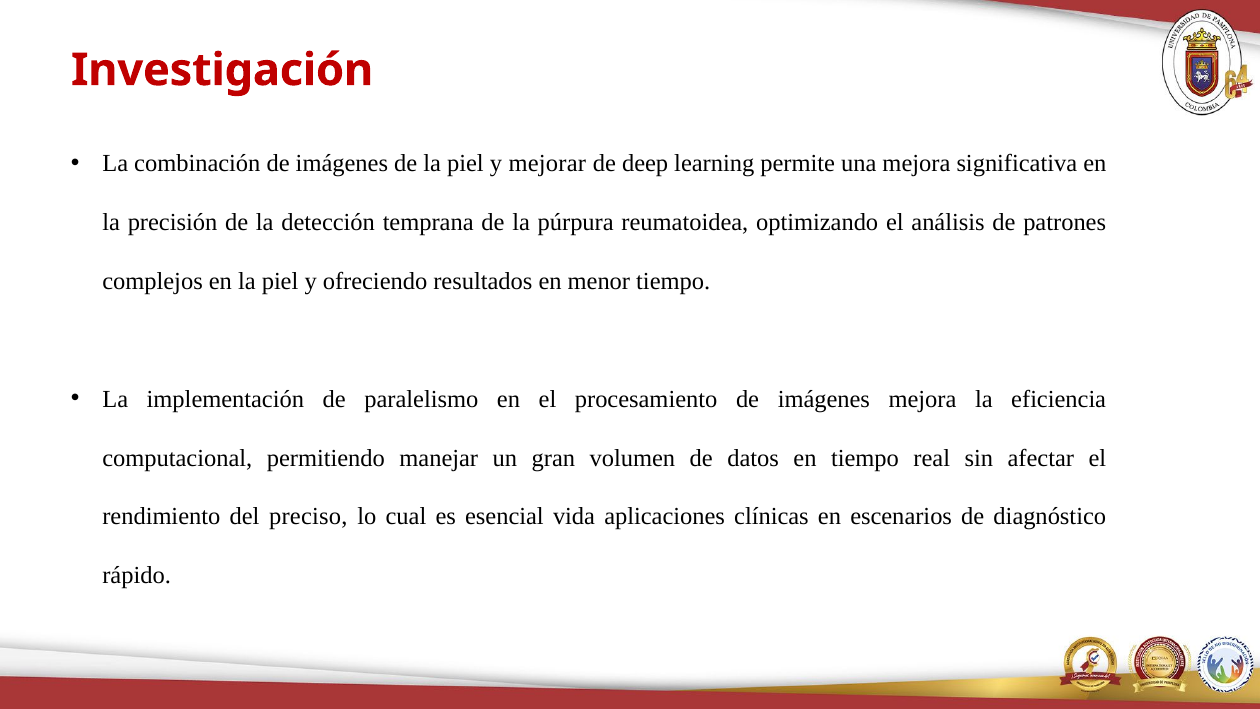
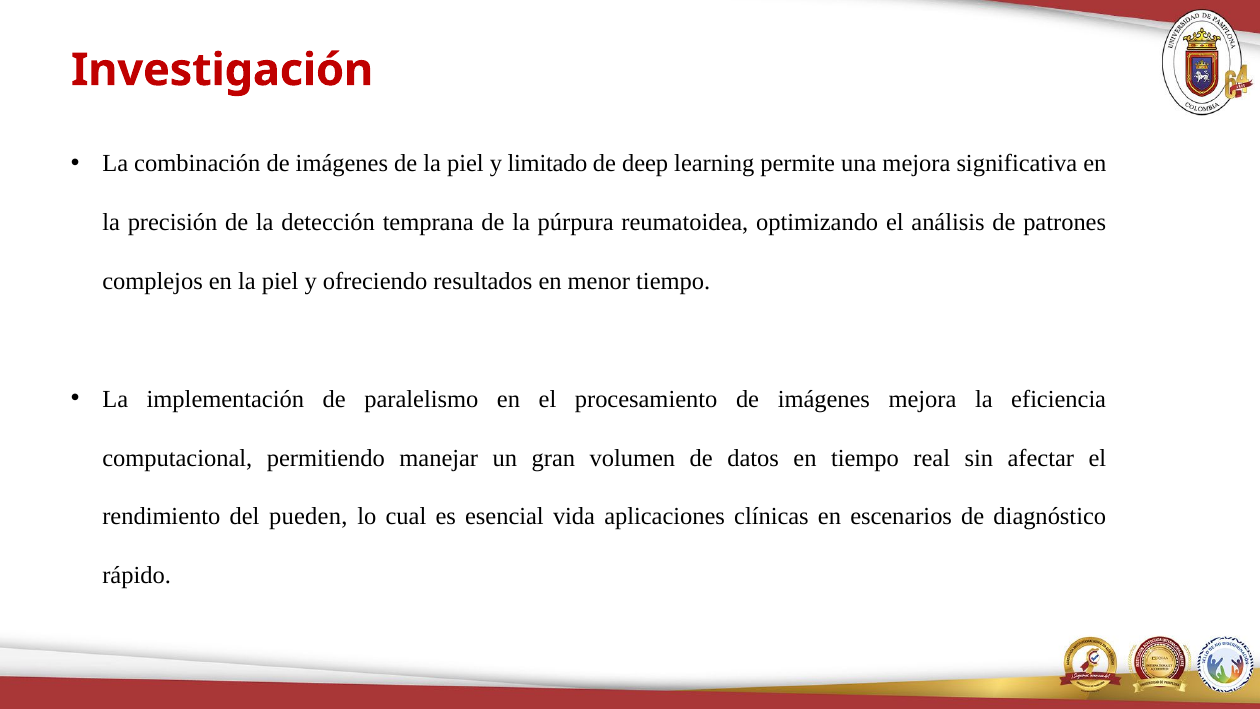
mejorar: mejorar -> limitado
preciso: preciso -> pueden
